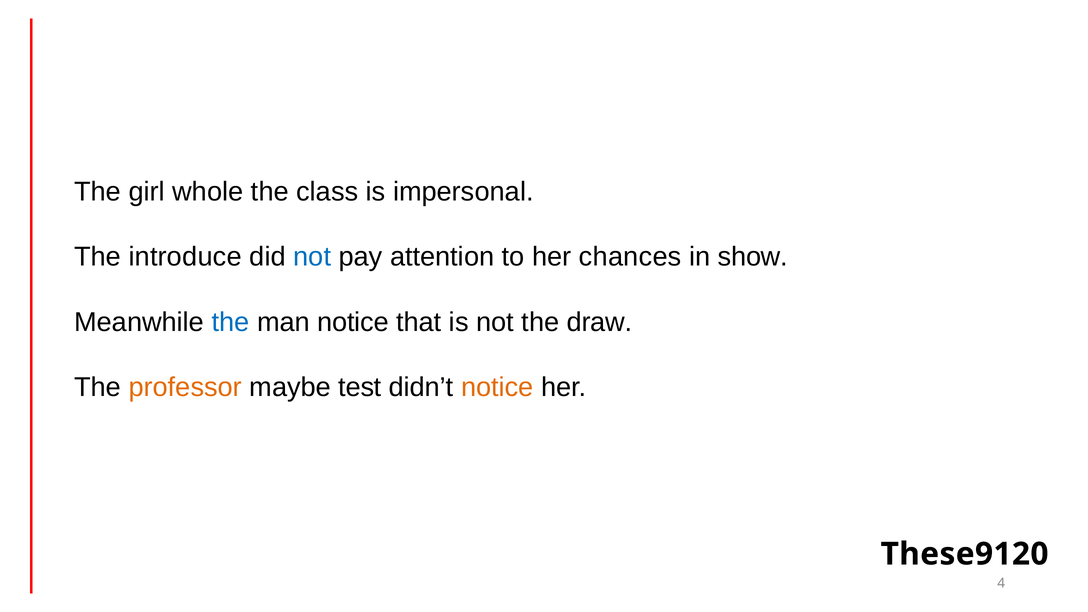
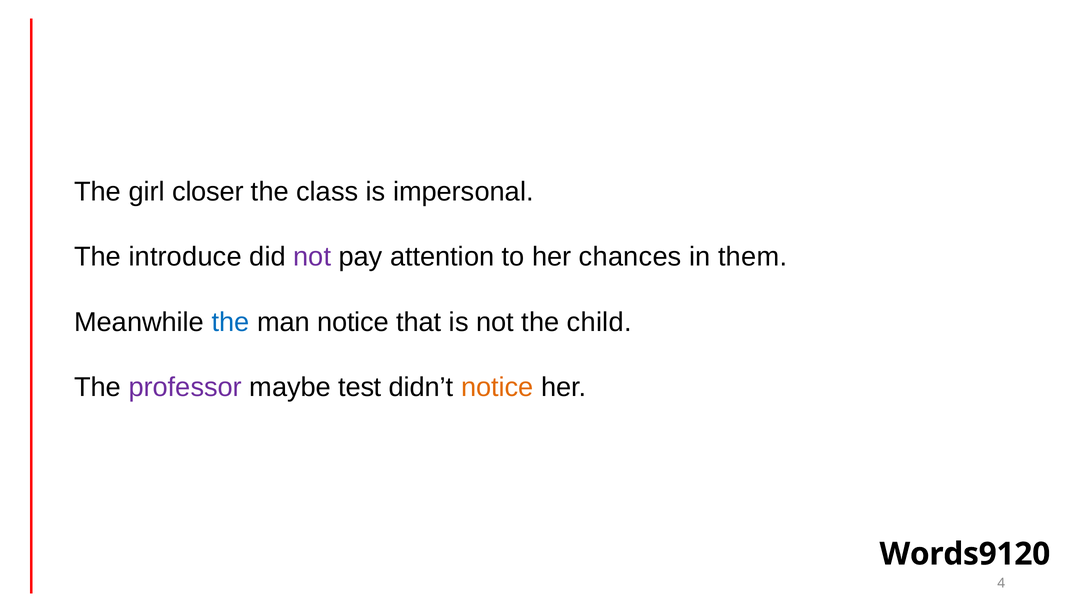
whole: whole -> closer
not at (312, 257) colour: blue -> purple
show: show -> them
draw: draw -> child
professor colour: orange -> purple
These9120: These9120 -> Words9120
